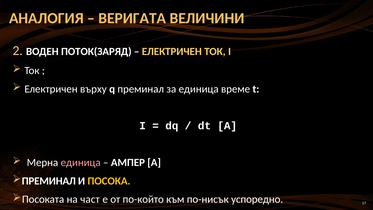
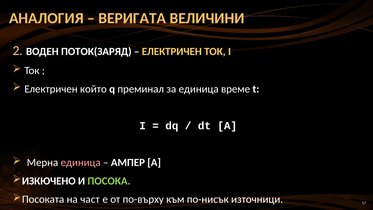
върху: върху -> който
ПРЕМИНАЛ at (49, 181): ПРЕМИНАЛ -> ИЗКЮЧЕНО
ПОСОКА colour: yellow -> light green
по-който: по-който -> по-върху
успоредно: успоредно -> източници
